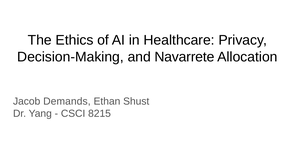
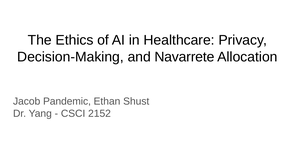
Demands: Demands -> Pandemic
8215: 8215 -> 2152
